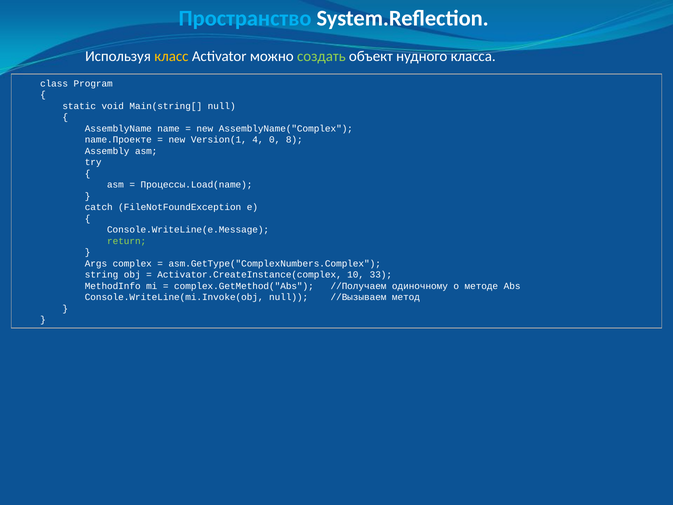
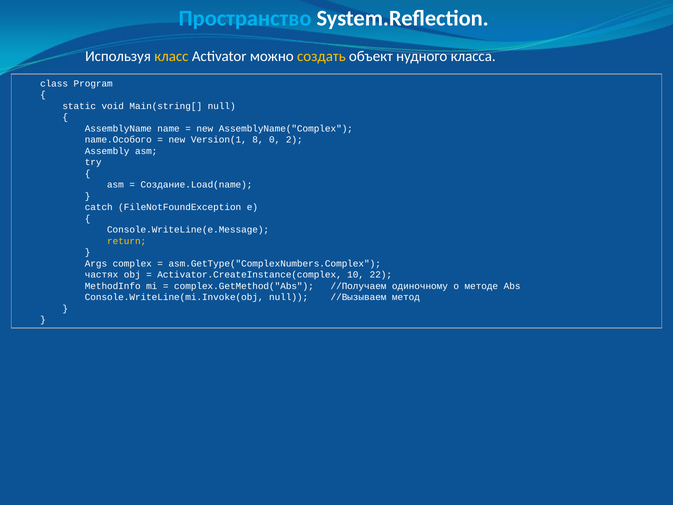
создать colour: light green -> yellow
name.Проекте: name.Проекте -> name.Особого
4: 4 -> 8
8: 8 -> 2
Процессы.Load(name: Процессы.Load(name -> Создание.Load(name
return colour: light green -> yellow
string: string -> частях
33: 33 -> 22
